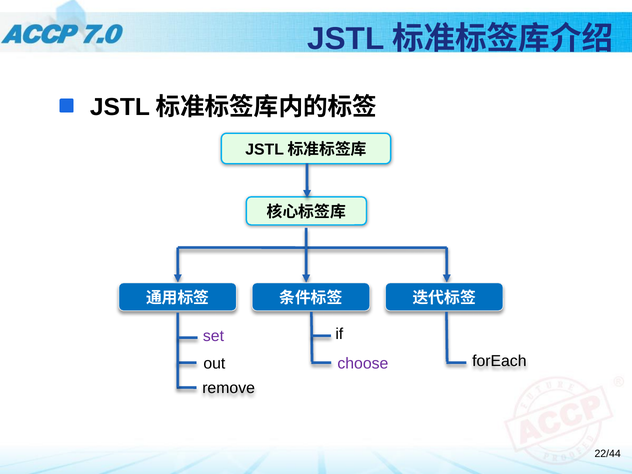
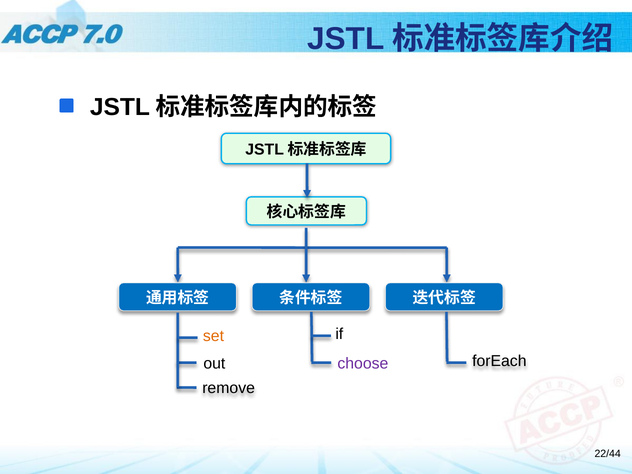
set colour: purple -> orange
